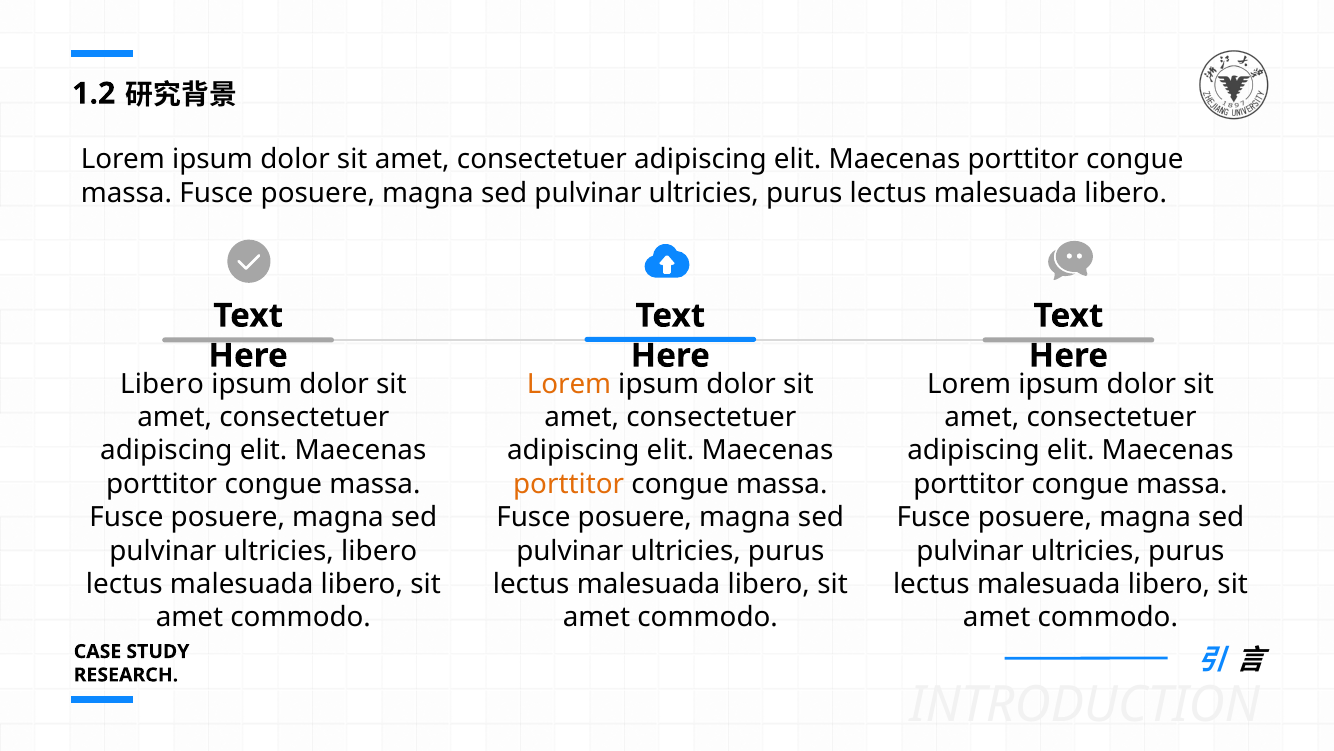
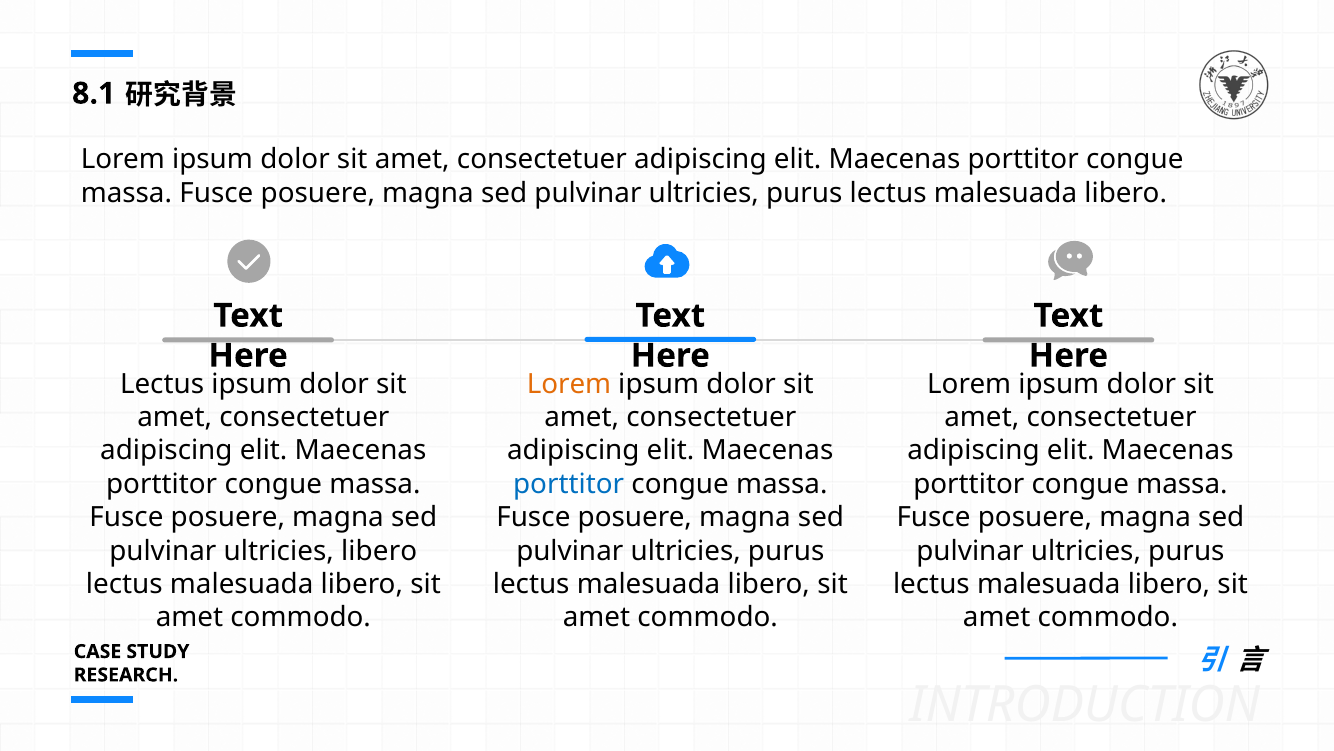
1.2: 1.2 -> 8.1
Libero at (162, 384): Libero -> Lectus
porttitor at (569, 484) colour: orange -> blue
